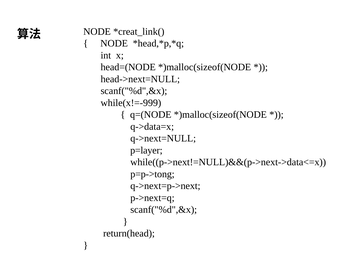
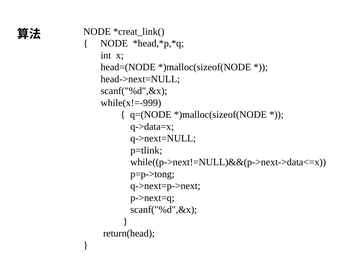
p=layer: p=layer -> p=tlink
